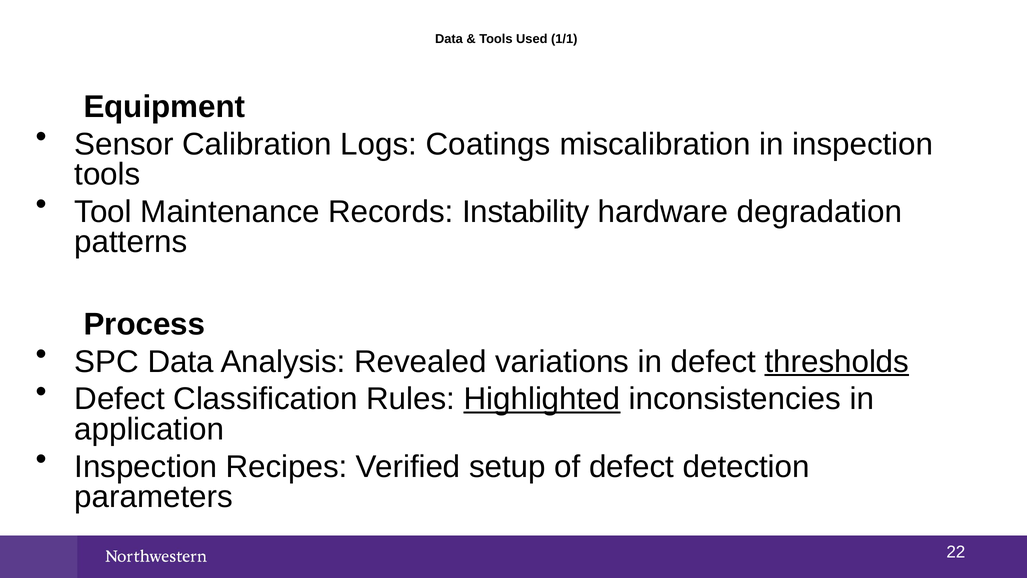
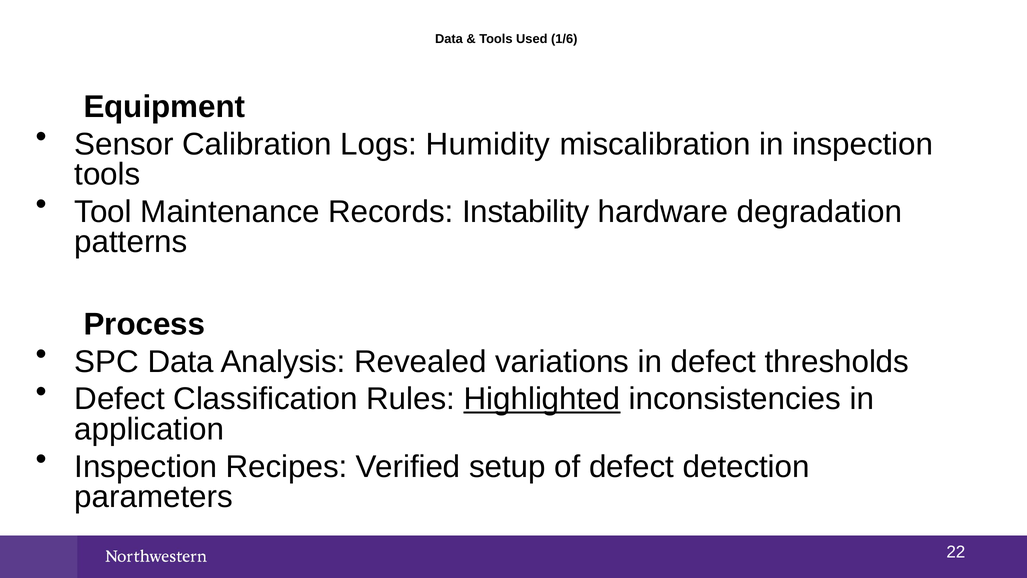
1/1: 1/1 -> 1/6
Coatings: Coatings -> Humidity
thresholds underline: present -> none
